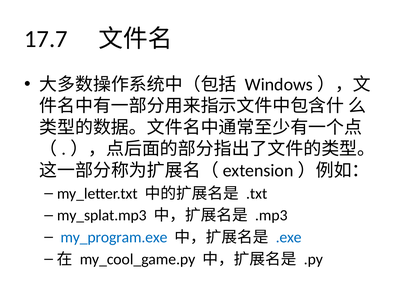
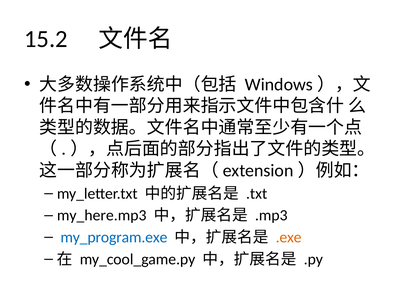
17.7: 17.7 -> 15.2
my_splat.mp3: my_splat.mp3 -> my_here.mp3
.exe colour: blue -> orange
